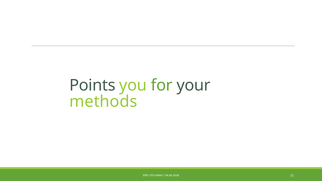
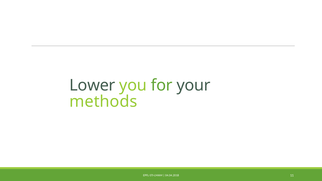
Points: Points -> Lower
